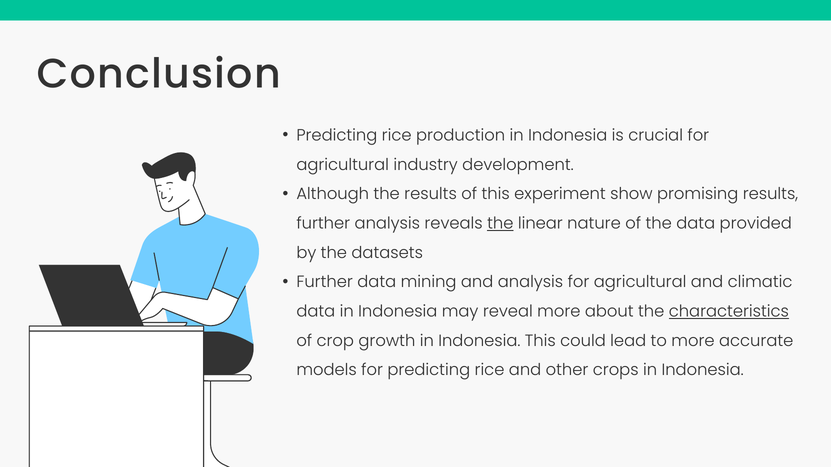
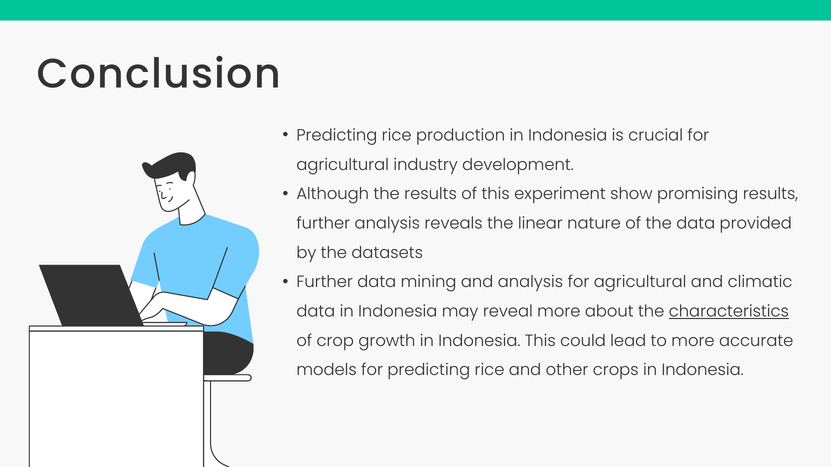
the at (500, 224) underline: present -> none
